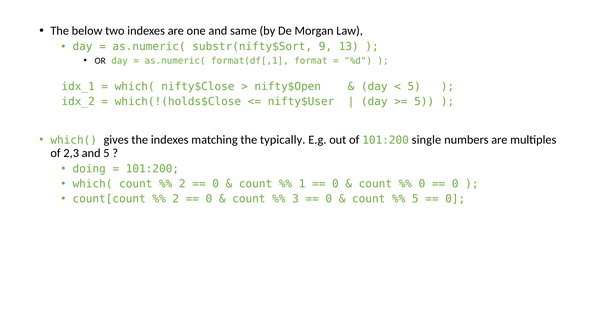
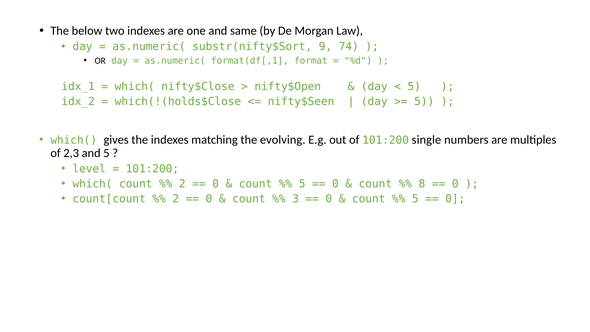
13: 13 -> 74
nifty$User: nifty$User -> nifty$Seen
typically: typically -> evolving
doing: doing -> level
1 at (302, 184): 1 -> 5
0 at (422, 184): 0 -> 8
